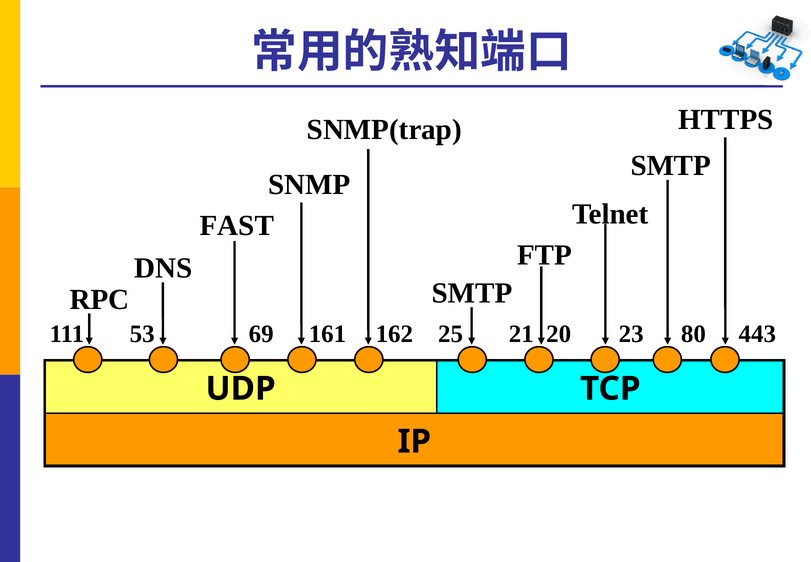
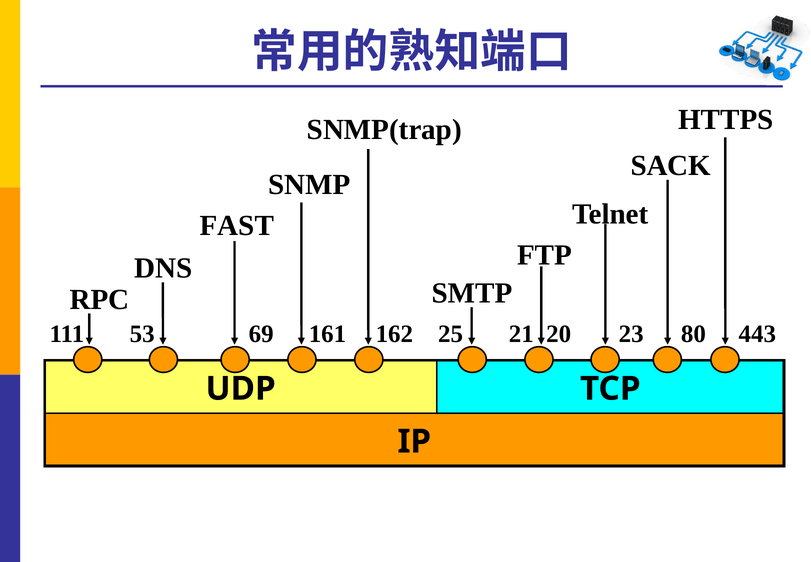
SMTP at (671, 165): SMTP -> SACK
